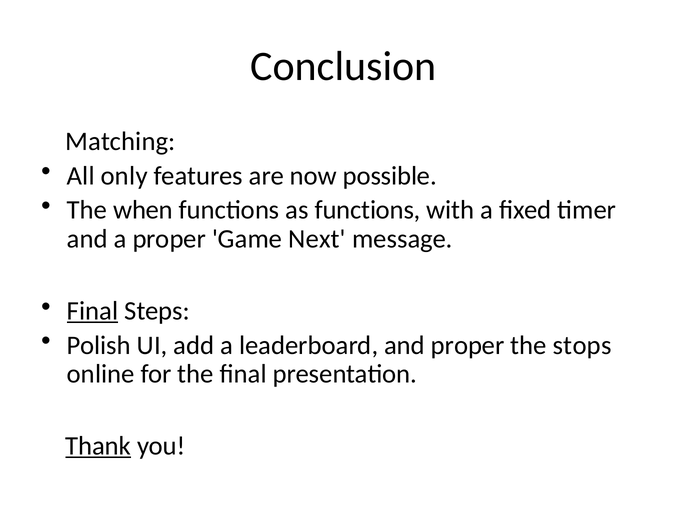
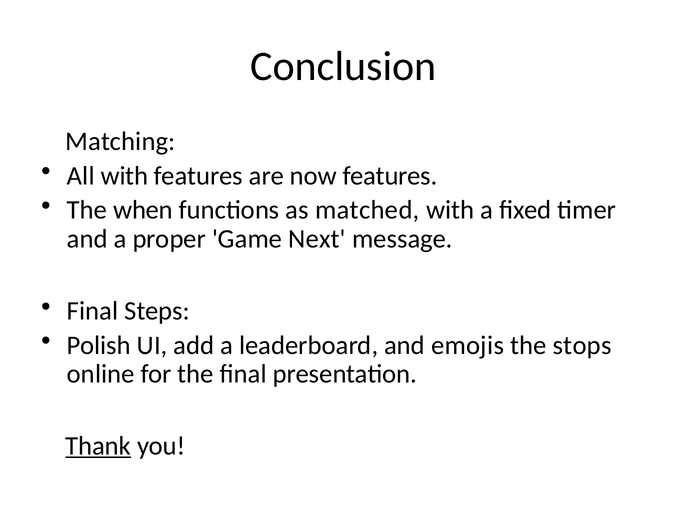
All only: only -> with
now possible: possible -> features
as functions: functions -> matched
Final at (93, 311) underline: present -> none
and proper: proper -> emojis
